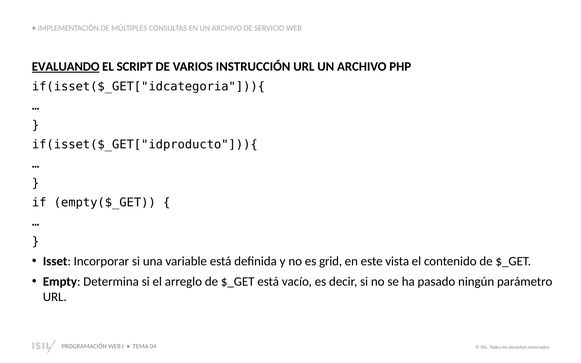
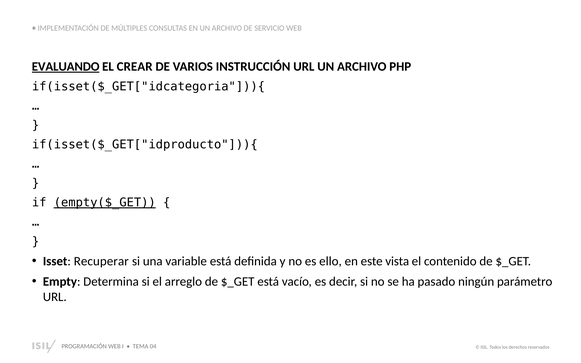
SCRIPT: SCRIPT -> CREAR
empty($_GET underline: none -> present
Incorporar: Incorporar -> Recuperar
grid: grid -> ello
